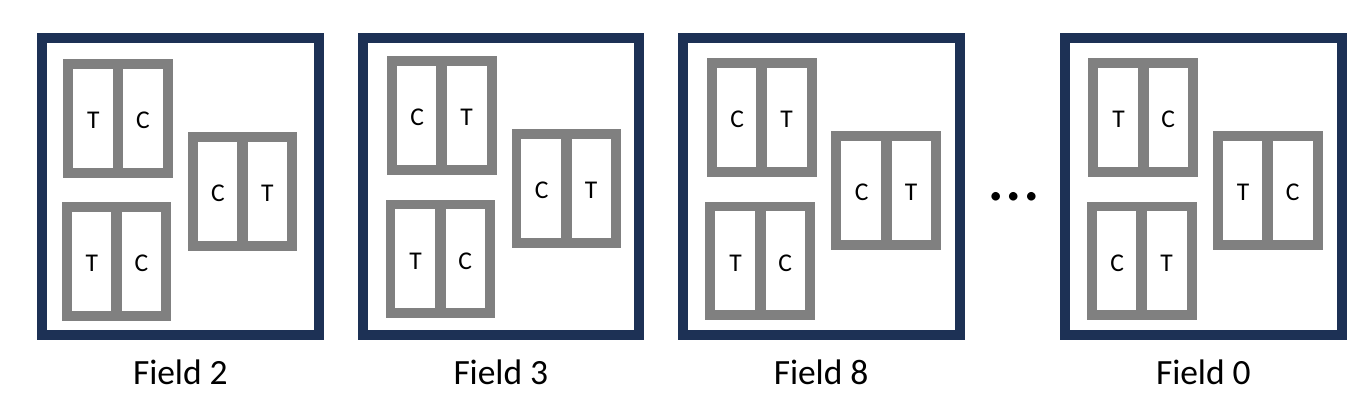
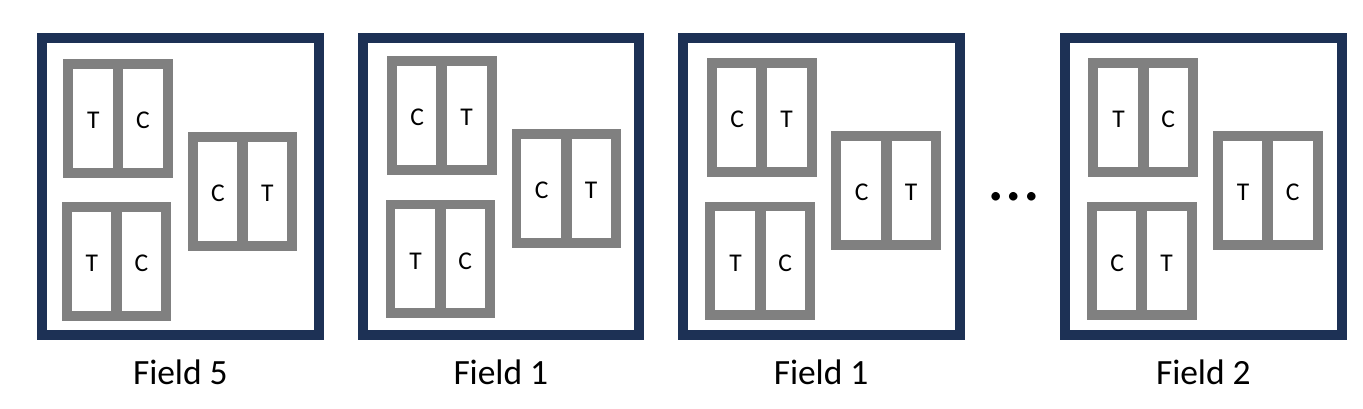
2: 2 -> 5
3 at (539, 373): 3 -> 1
8 at (859, 373): 8 -> 1
0: 0 -> 2
